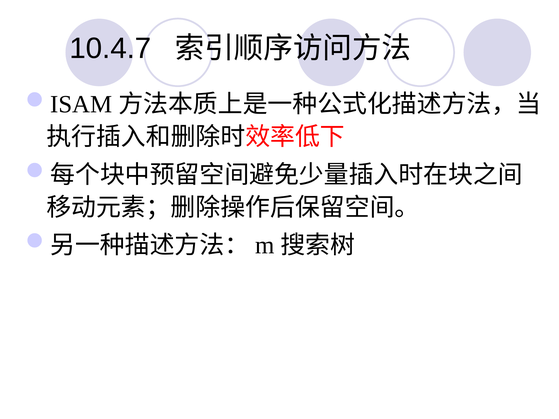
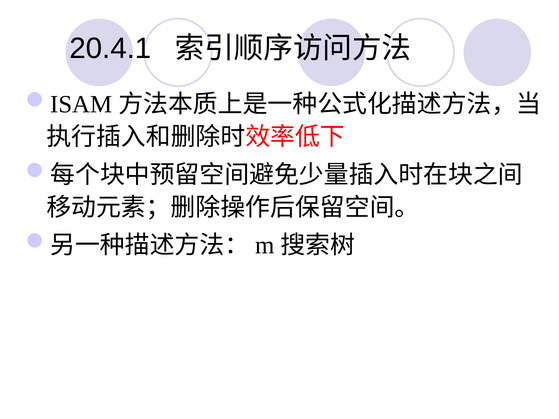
10.4.7: 10.4.7 -> 20.4.1
